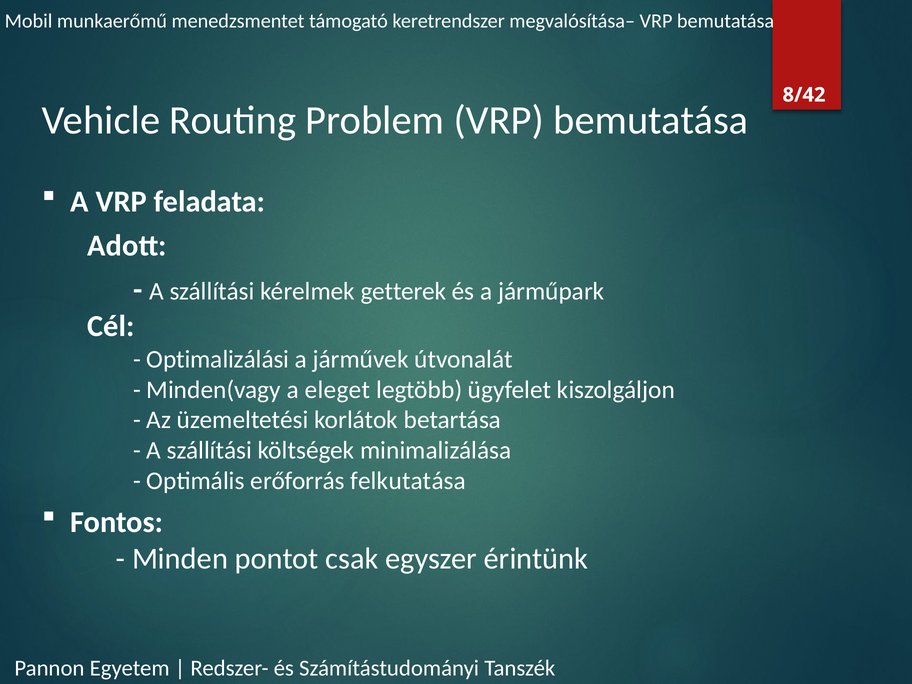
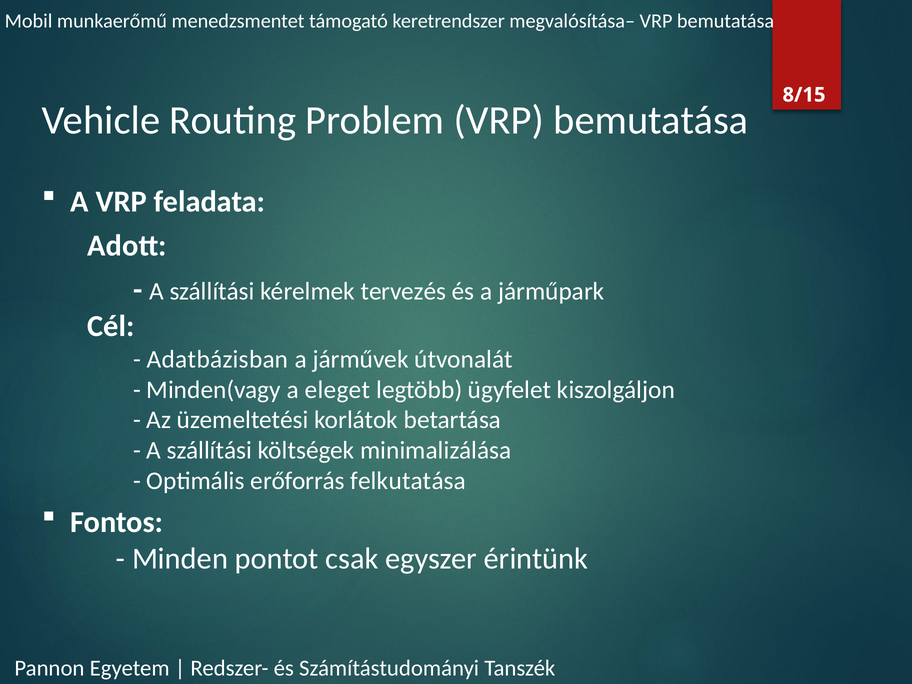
8/42: 8/42 -> 8/15
getterek: getterek -> tervezés
Optimalizálási: Optimalizálási -> Adatbázisban
